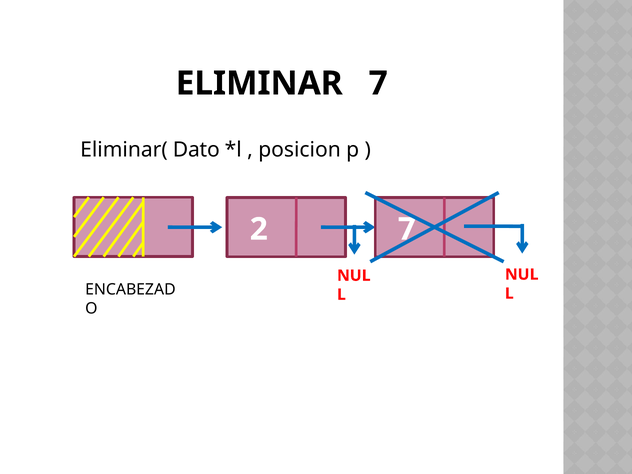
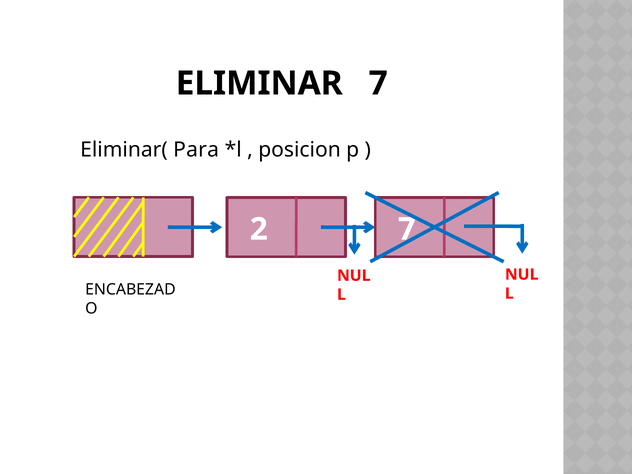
Dato: Dato -> Para
